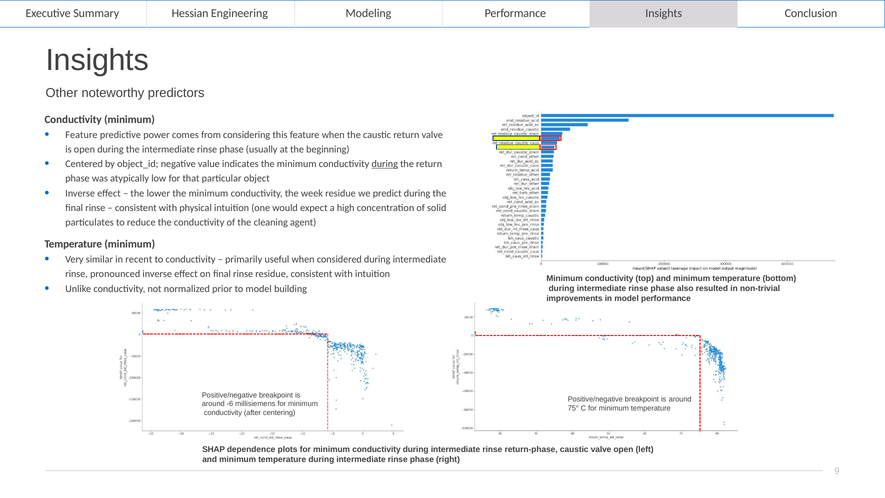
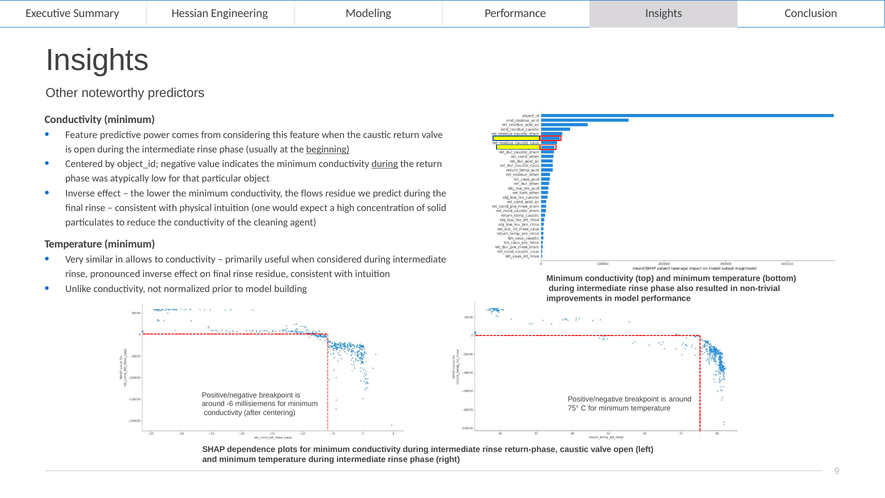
beginning underline: none -> present
week: week -> flows
recent: recent -> allows
